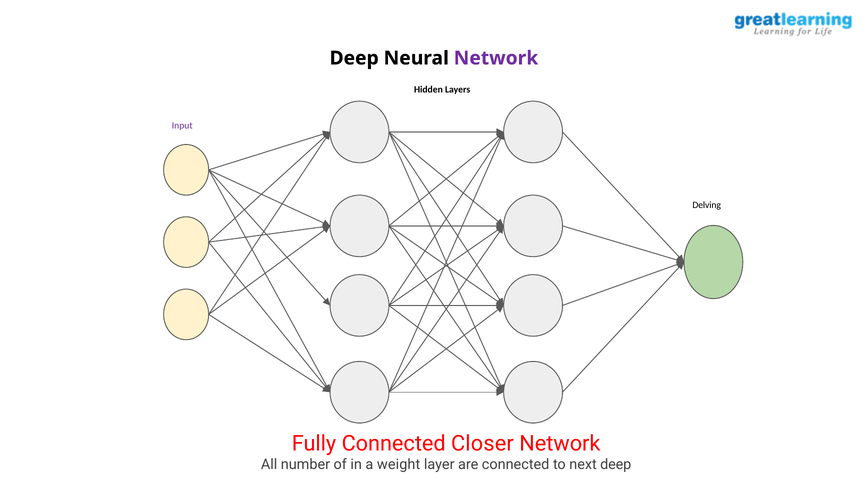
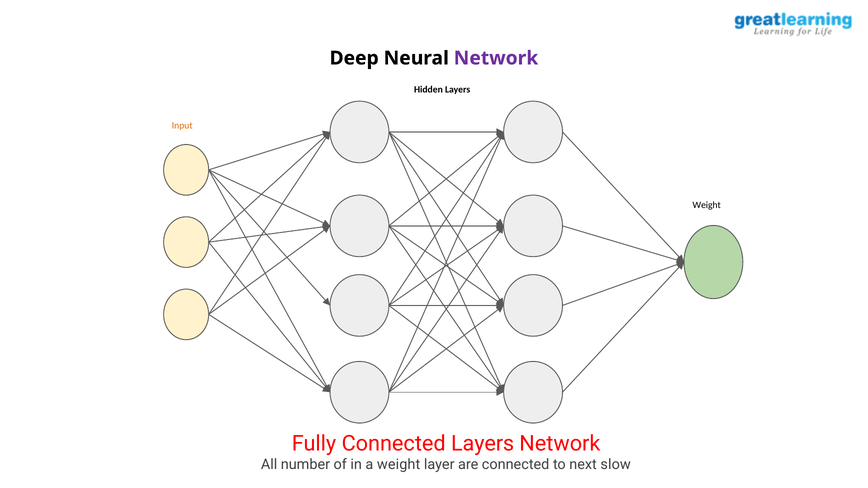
Input colour: purple -> orange
Delving at (707, 205): Delving -> Weight
Connected Closer: Closer -> Layers
next deep: deep -> slow
